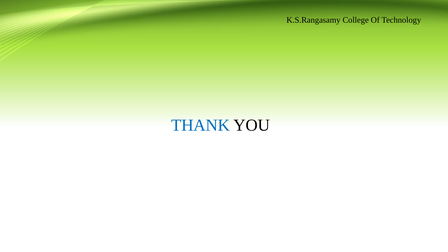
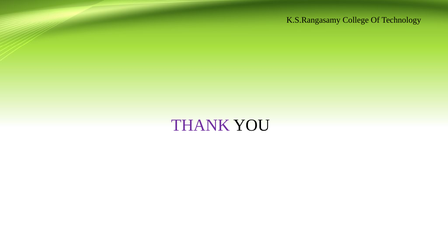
THANK colour: blue -> purple
